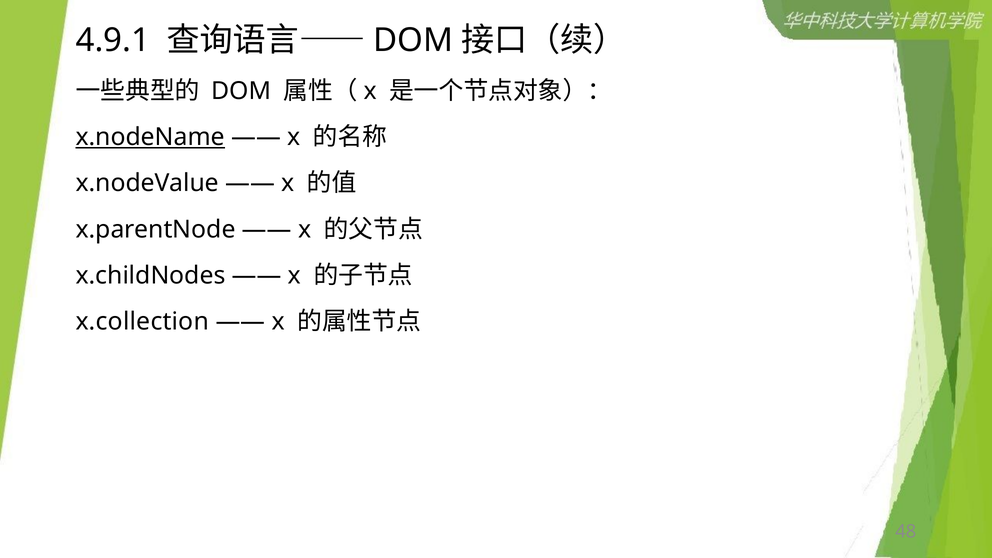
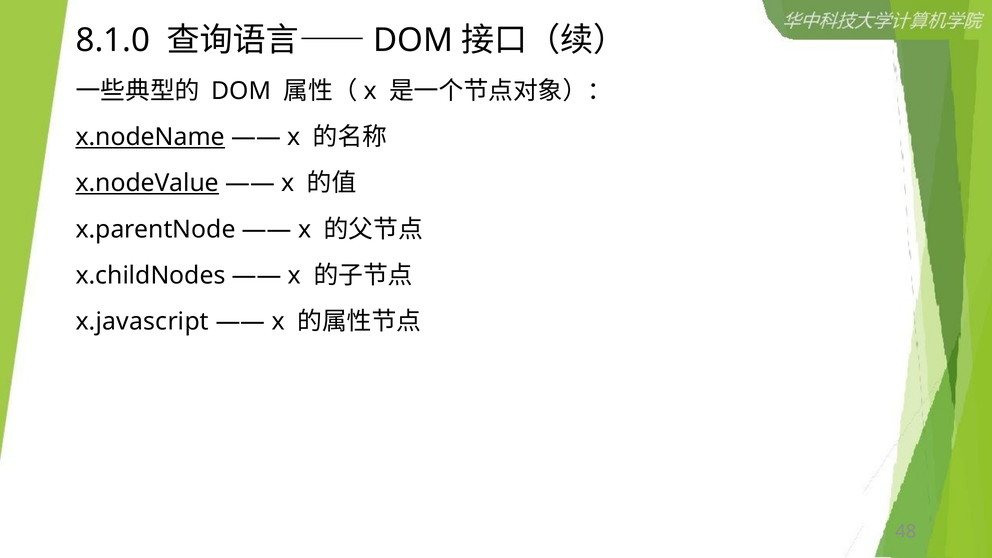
4.9.1: 4.9.1 -> 8.1.0
x.nodeValue underline: none -> present
x.collection: x.collection -> x.javascript
